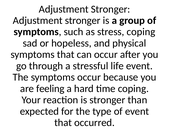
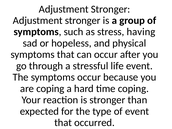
stress coping: coping -> having
are feeling: feeling -> coping
